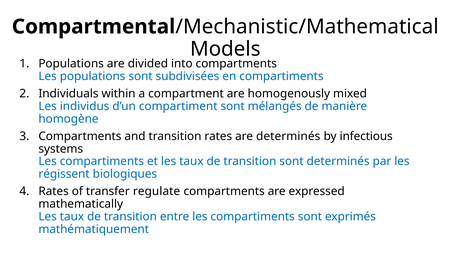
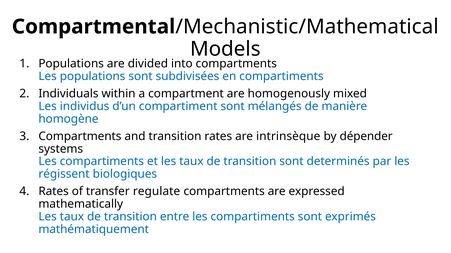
are determinés: determinés -> intrinsèque
infectious: infectious -> dépender
